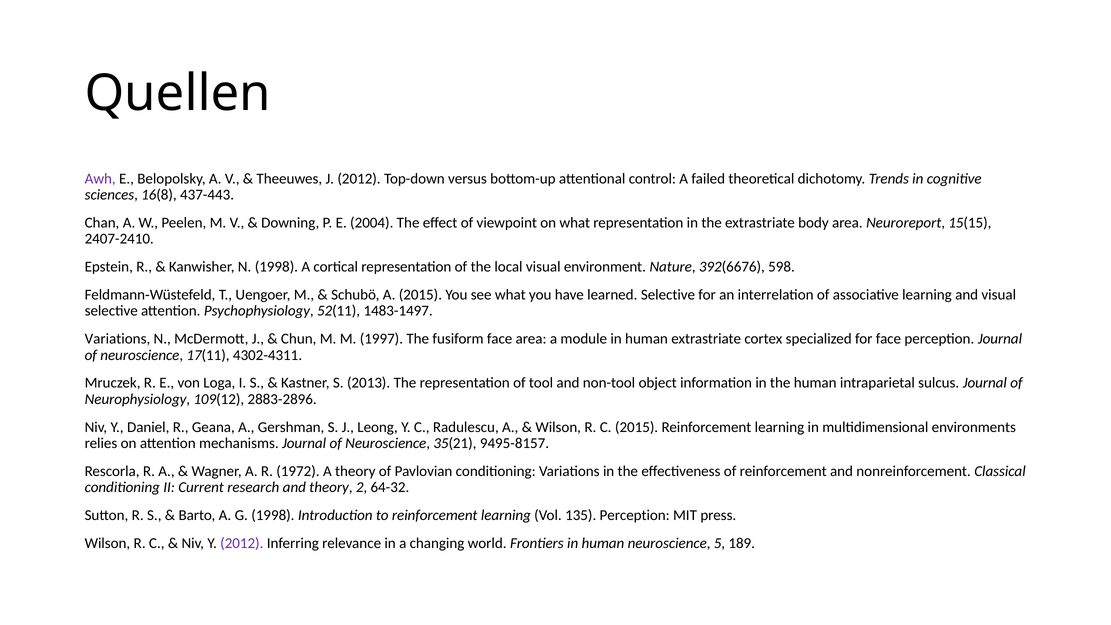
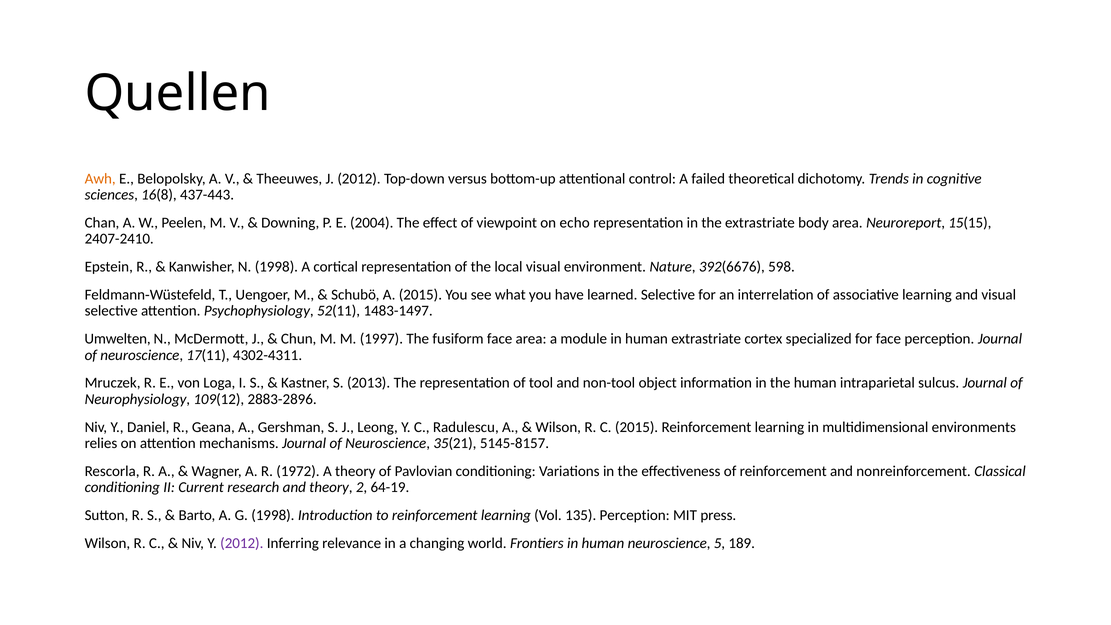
Awh colour: purple -> orange
on what: what -> echo
Variations at (117, 339): Variations -> Umwelten
9495-8157: 9495-8157 -> 5145-8157
64-32: 64-32 -> 64-19
